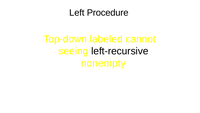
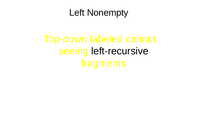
Procedure: Procedure -> Nonempty
nonempty: nonempty -> fragments
